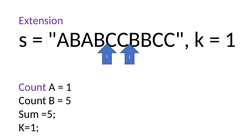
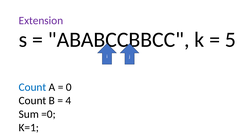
1 at (230, 40): 1 -> 5
Count at (32, 87) colour: purple -> blue
1 at (69, 87): 1 -> 0
5: 5 -> 4
=5: =5 -> =0
